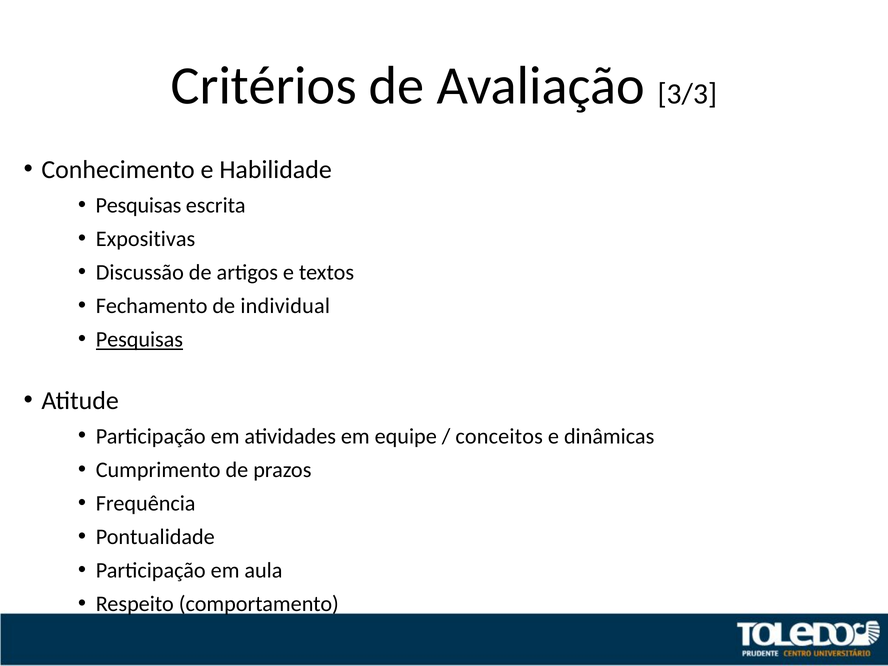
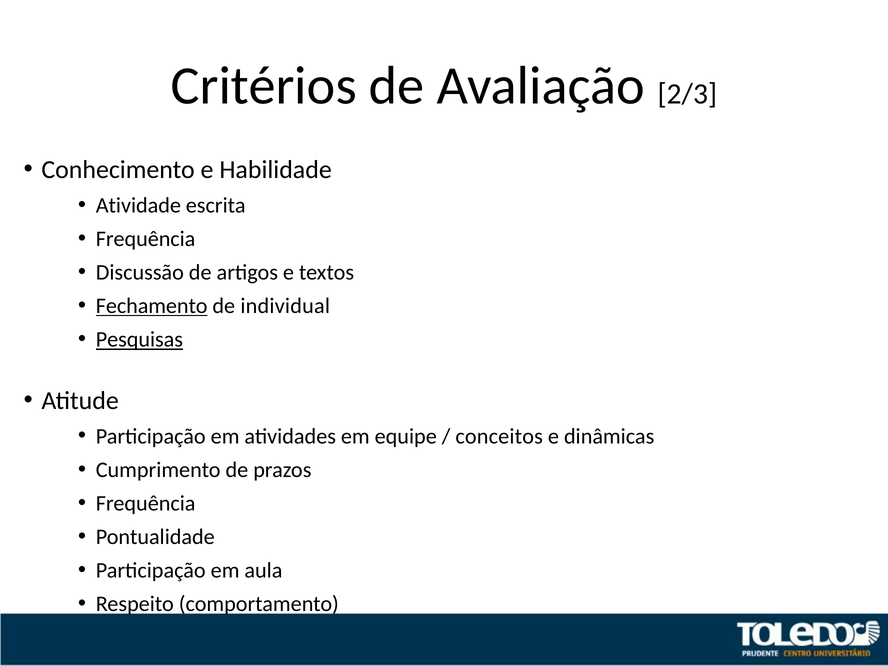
3/3: 3/3 -> 2/3
Pesquisas at (138, 205): Pesquisas -> Atividade
Expositivas at (146, 239): Expositivas -> Frequência
Fechamento underline: none -> present
